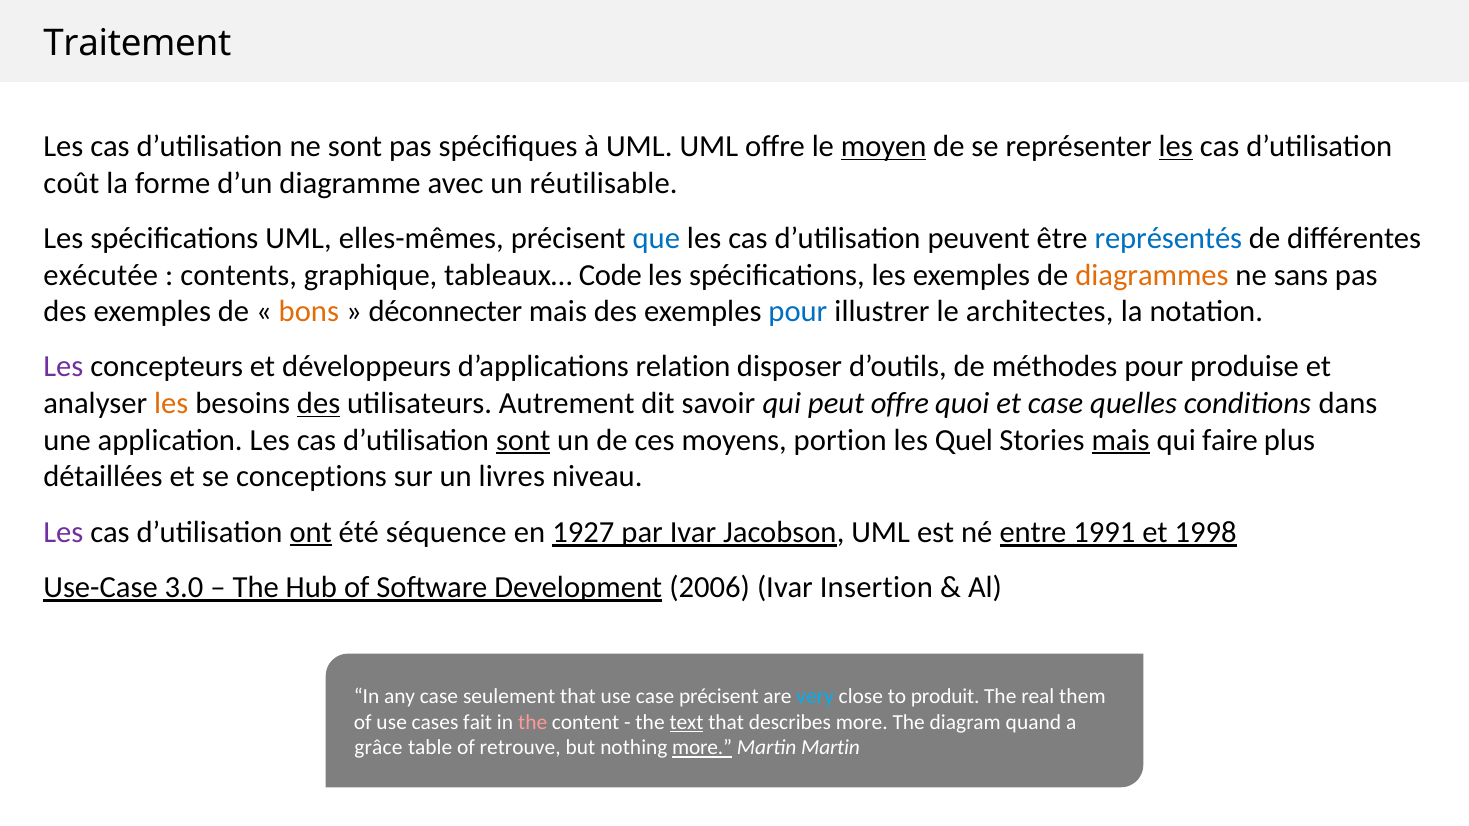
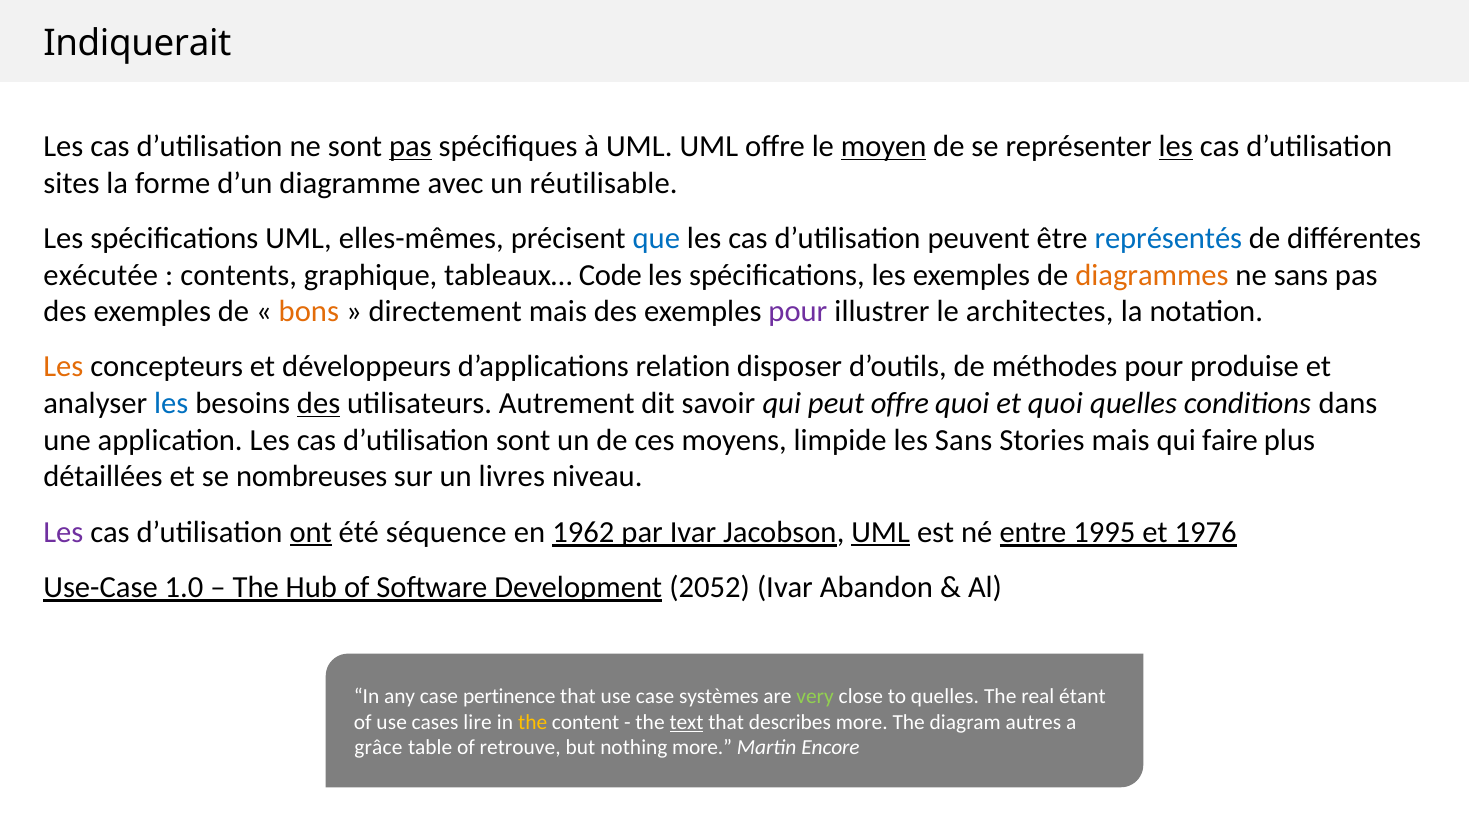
Traitement: Traitement -> Indiquerait
pas at (410, 146) underline: none -> present
coût: coût -> sites
déconnecter: déconnecter -> directement
pour at (798, 312) colour: blue -> purple
Les at (63, 367) colour: purple -> orange
les at (171, 404) colour: orange -> blue
et case: case -> quoi
sont at (523, 440) underline: present -> none
portion: portion -> limpide
les Quel: Quel -> Sans
mais at (1121, 440) underline: present -> none
conceptions: conceptions -> nombreuses
1927: 1927 -> 1962
UML at (881, 532) underline: none -> present
1991: 1991 -> 1995
1998: 1998 -> 1976
3.0: 3.0 -> 1.0
2006: 2006 -> 2052
Insertion: Insertion -> Abandon
seulement: seulement -> pertinence
case précisent: précisent -> systèmes
very colour: light blue -> light green
to produit: produit -> quelles
them: them -> étant
fait: fait -> lire
the at (533, 722) colour: pink -> yellow
quand: quand -> autres
more at (702, 748) underline: present -> none
Martin Martin: Martin -> Encore
